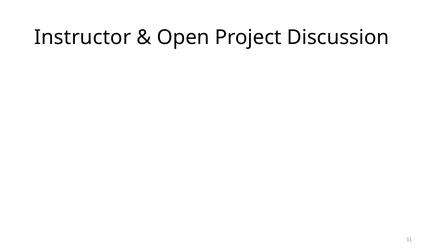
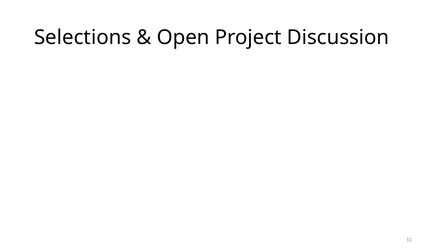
Instructor: Instructor -> Selections
